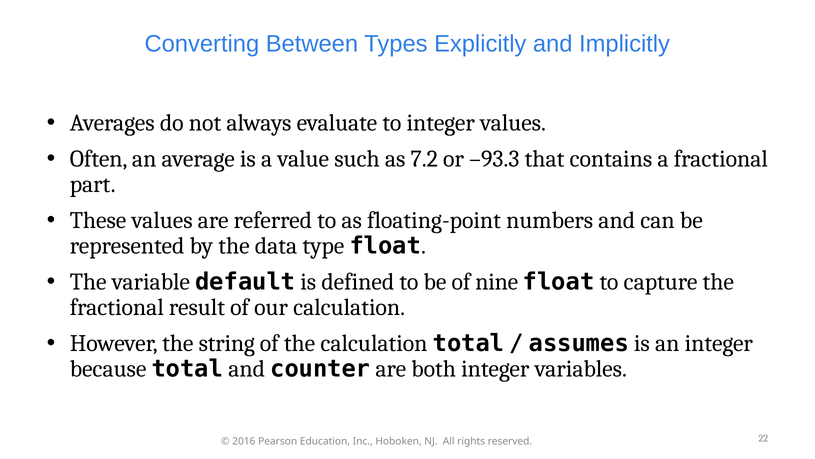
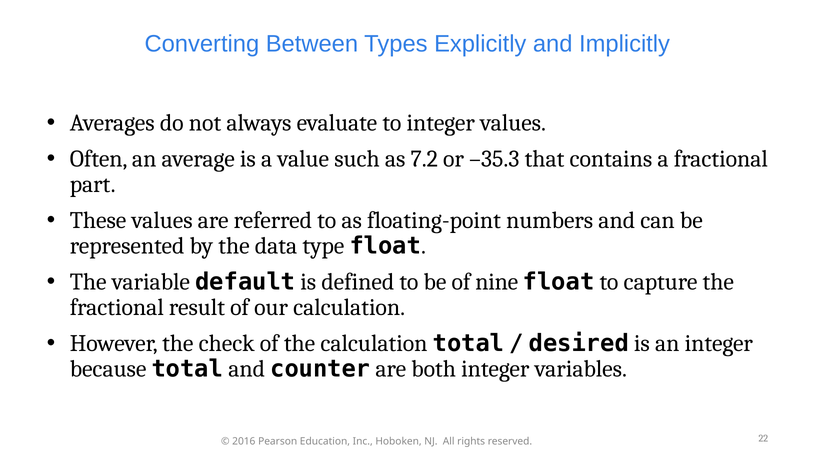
–93.3: –93.3 -> –35.3
string: string -> check
assumes: assumes -> desired
